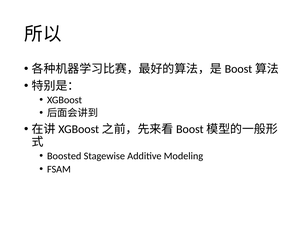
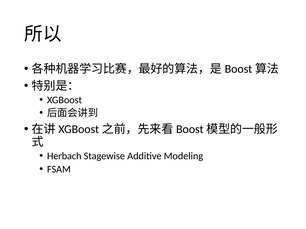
Boosted: Boosted -> Herbach
